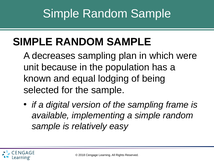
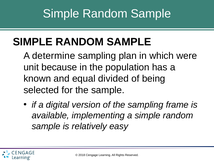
decreases: decreases -> determine
lodging: lodging -> divided
